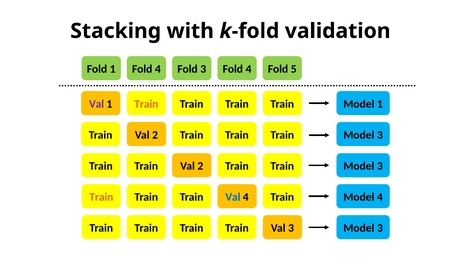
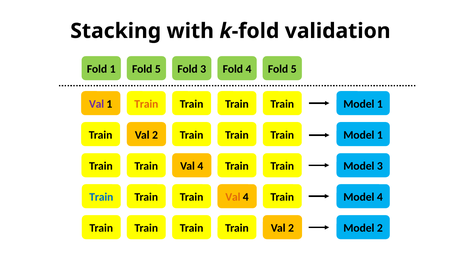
1 Fold 4: 4 -> 5
3 at (380, 135): 3 -> 1
2 at (200, 166): 2 -> 4
Train at (101, 197) colour: orange -> blue
Val at (233, 197) colour: blue -> orange
Train Train Val 3: 3 -> 2
3 at (380, 228): 3 -> 2
